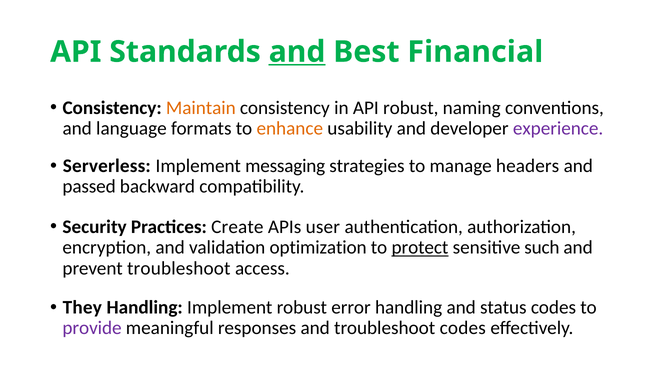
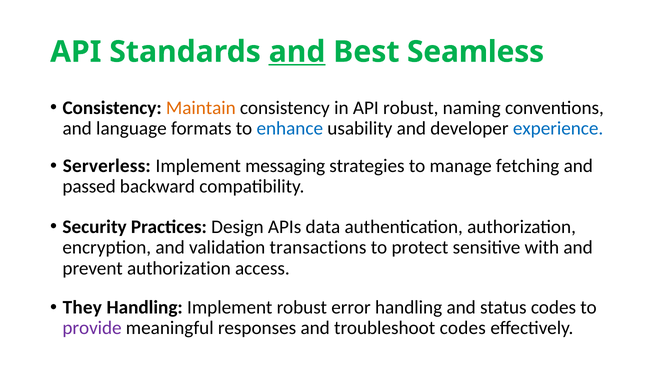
Financial: Financial -> Seamless
enhance colour: orange -> blue
experience colour: purple -> blue
headers: headers -> fetching
Create: Create -> Design
user: user -> data
optimization: optimization -> transactions
protect underline: present -> none
such: such -> with
prevent troubleshoot: troubleshoot -> authorization
